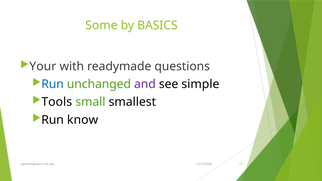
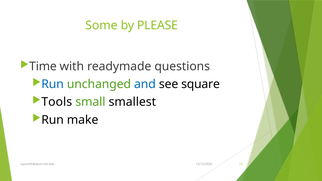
BASICS: BASICS -> PLEASE
Your: Your -> Time
and colour: purple -> blue
simple: simple -> square
know: know -> make
